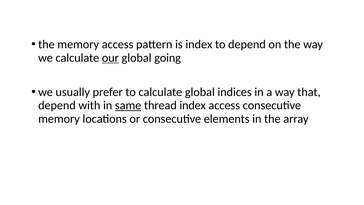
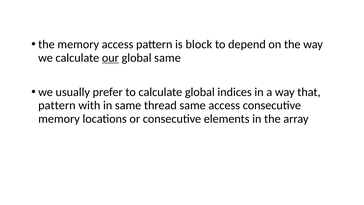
is index: index -> block
global going: going -> same
depend at (57, 105): depend -> pattern
same at (128, 105) underline: present -> none
thread index: index -> same
